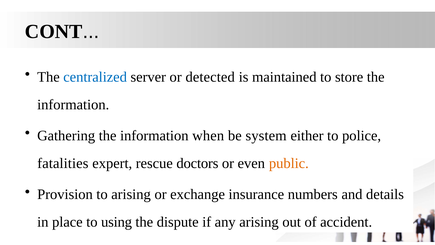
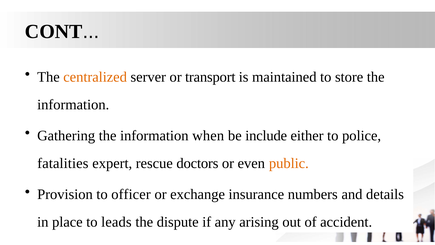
centralized colour: blue -> orange
detected: detected -> transport
system: system -> include
to arising: arising -> officer
using: using -> leads
